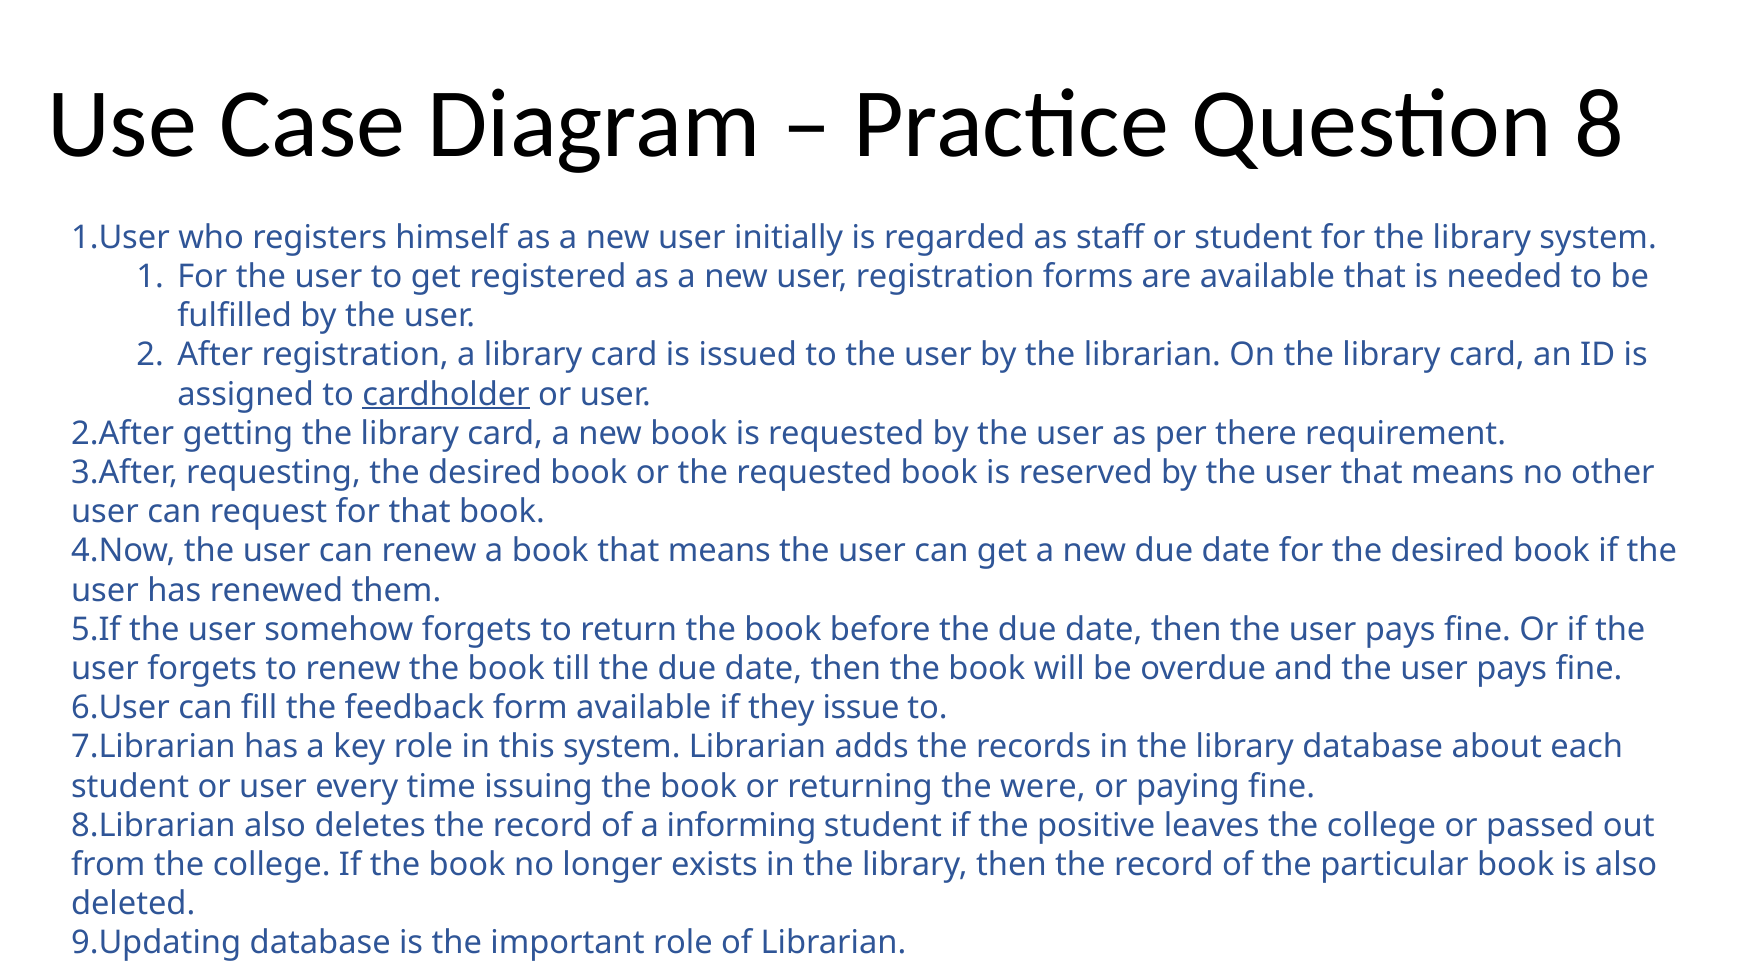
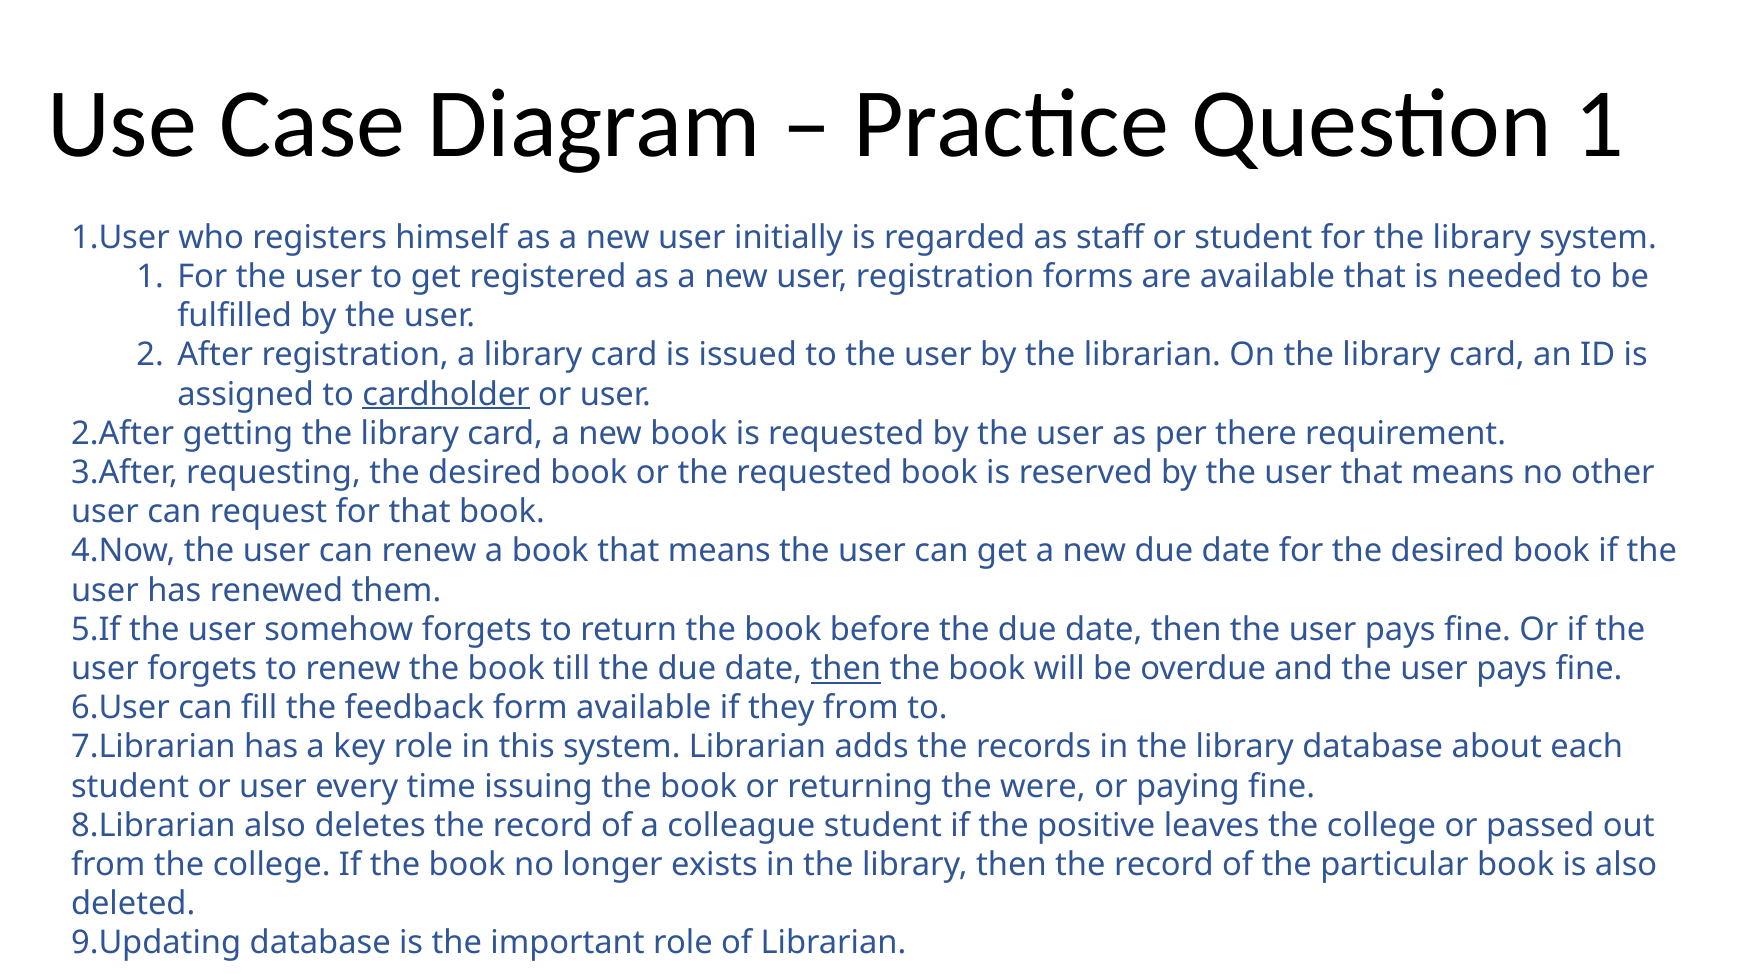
Question 8: 8 -> 1
then at (846, 669) underline: none -> present
they issue: issue -> from
informing: informing -> colleague
